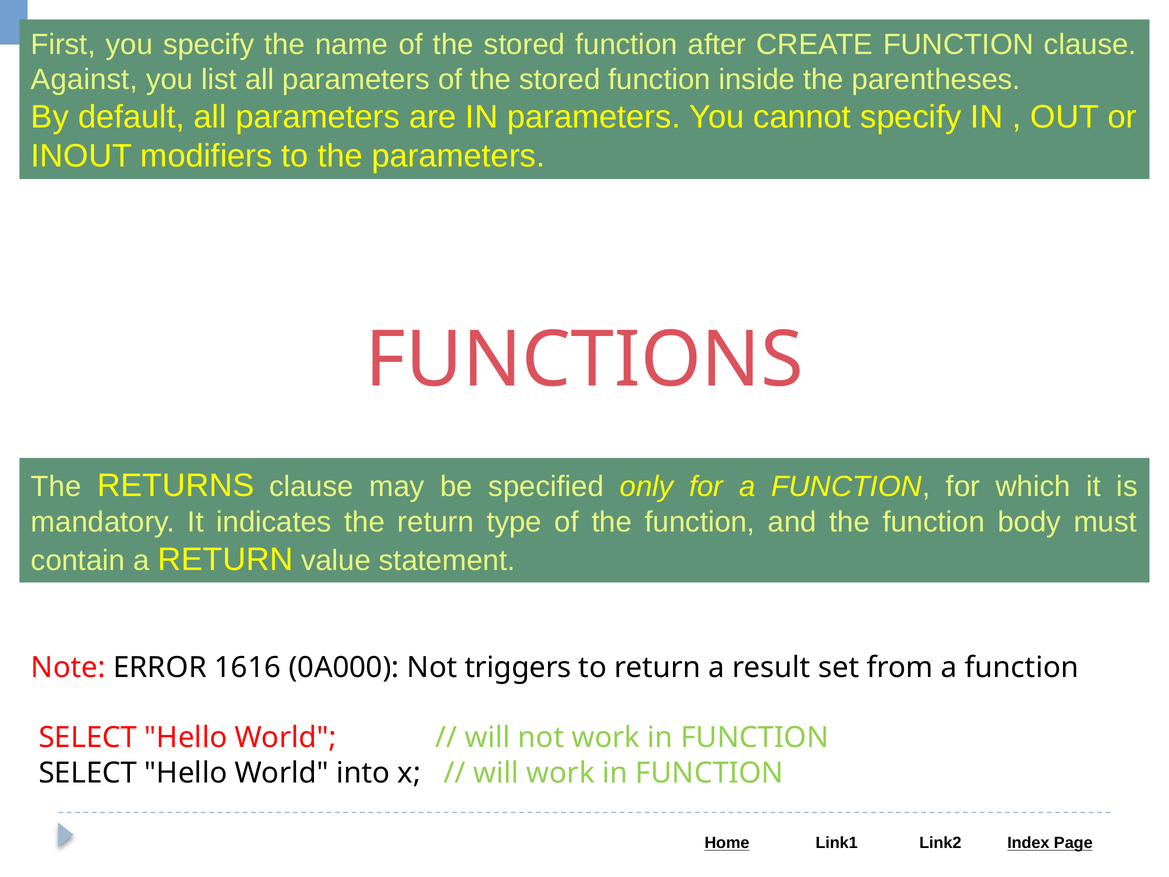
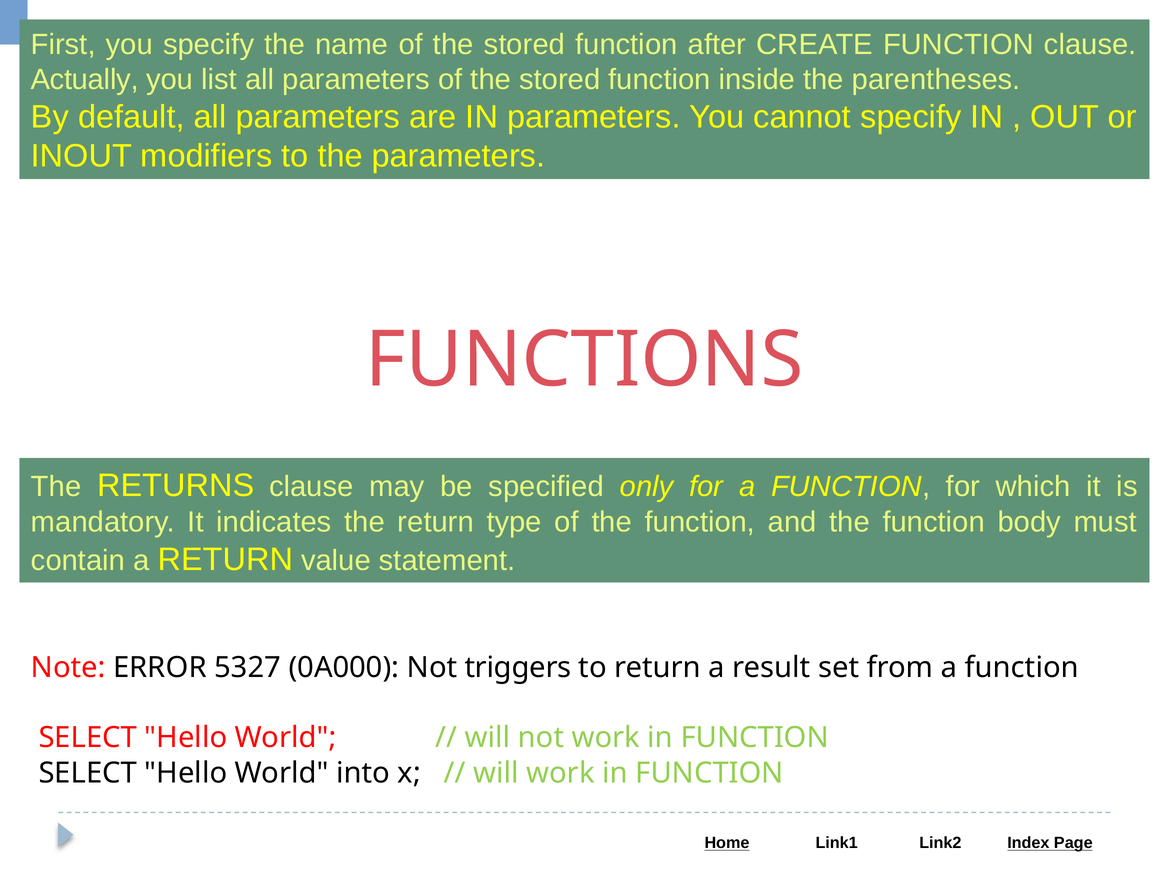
Against: Against -> Actually
1616: 1616 -> 5327
